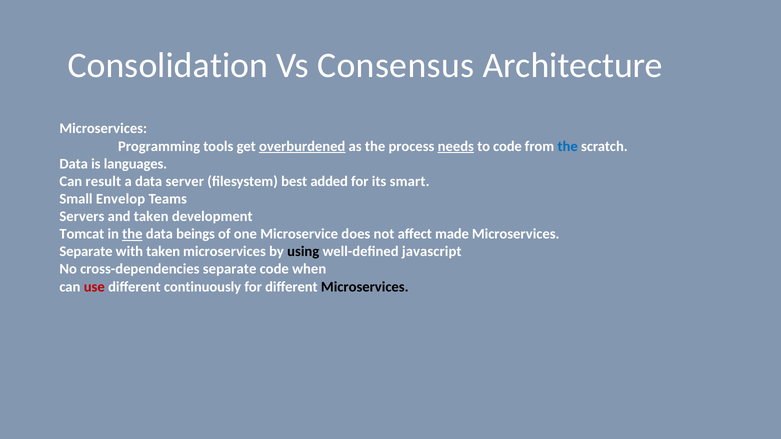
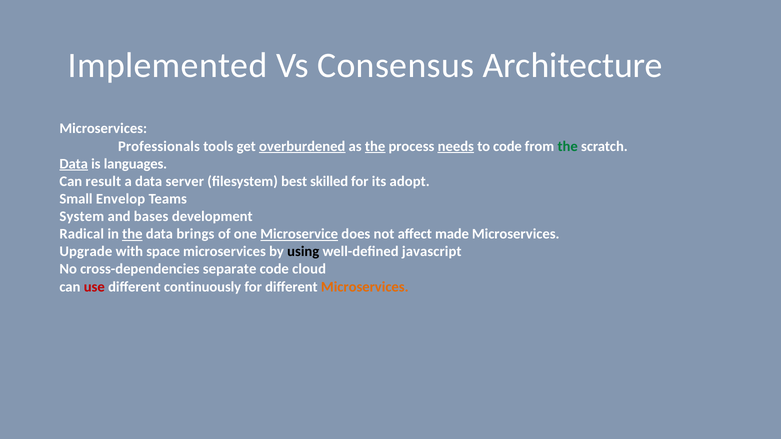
Consolidation: Consolidation -> Implemented
Programming: Programming -> Professionals
the at (375, 146) underline: none -> present
the at (568, 146) colour: blue -> green
Data at (74, 164) underline: none -> present
added: added -> skilled
smart: smart -> adopt
Servers: Servers -> System
and taken: taken -> bases
Tomcat: Tomcat -> Radical
beings: beings -> brings
Microservice underline: none -> present
Separate at (86, 252): Separate -> Upgrade
with taken: taken -> space
when: when -> cloud
Microservices at (365, 287) colour: black -> orange
